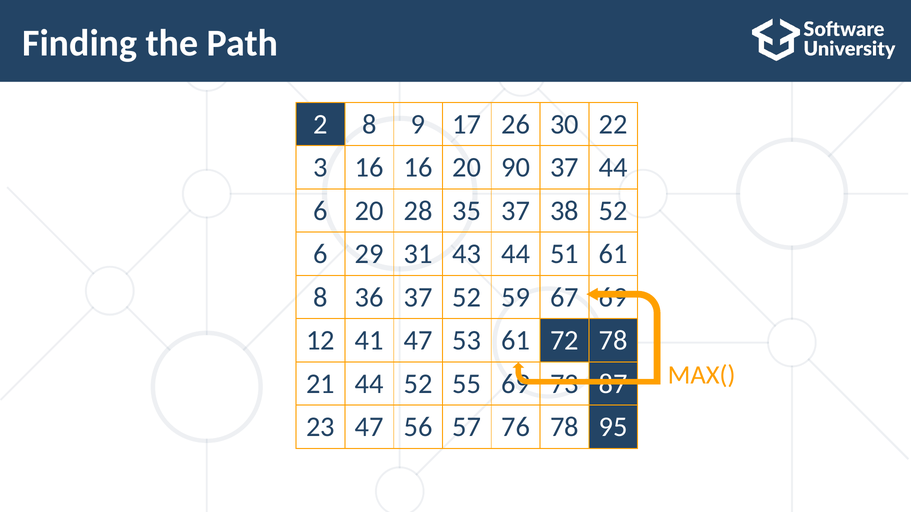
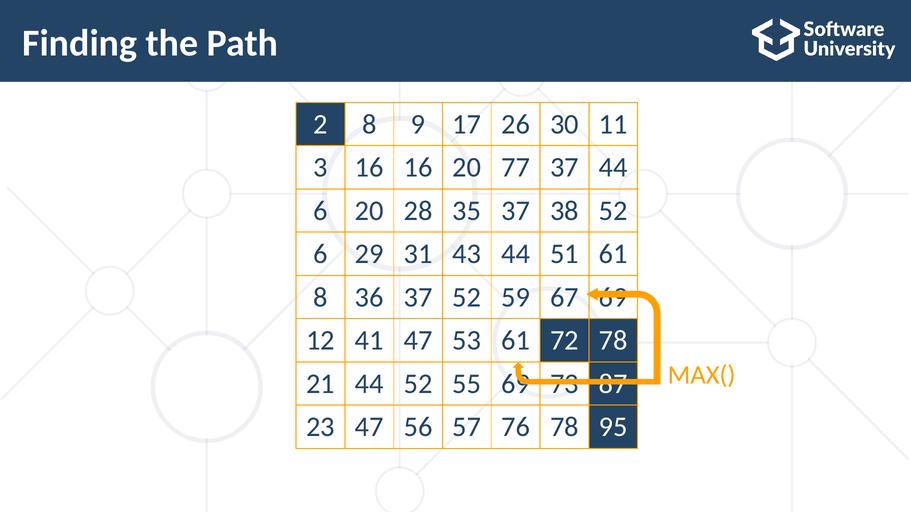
22: 22 -> 11
90: 90 -> 77
